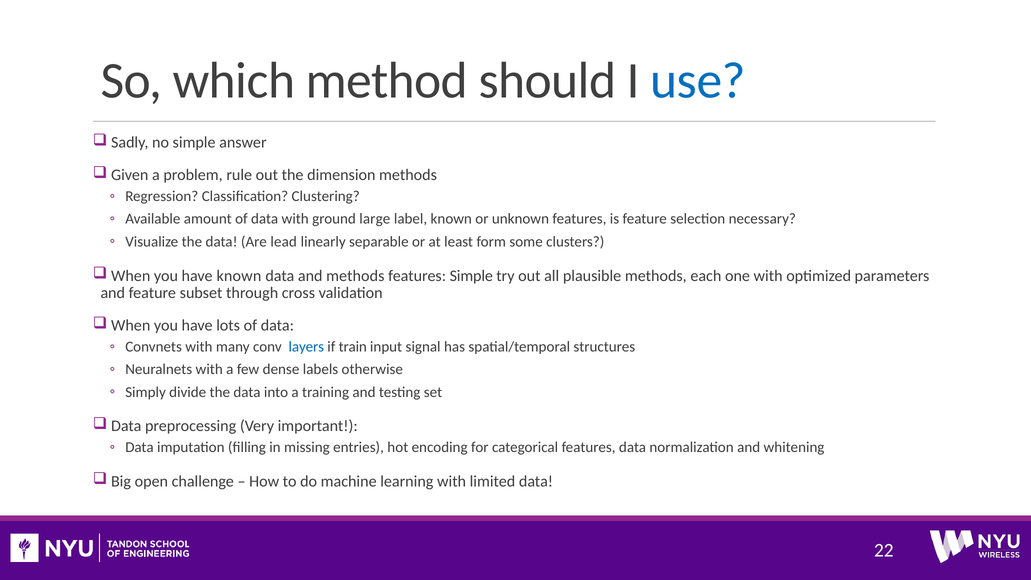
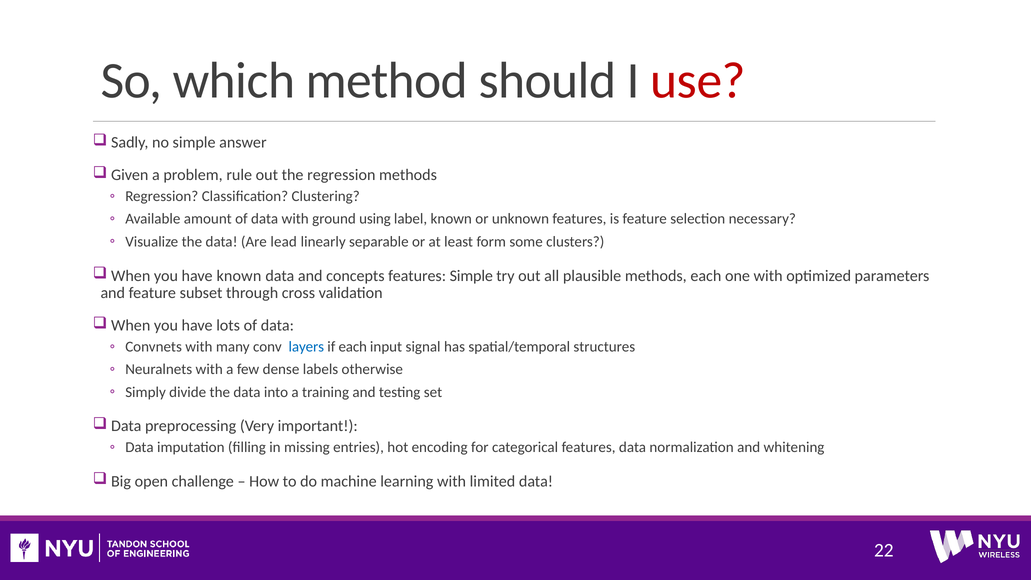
use colour: blue -> red
the dimension: dimension -> regression
large: large -> using
and methods: methods -> concepts
if train: train -> each
